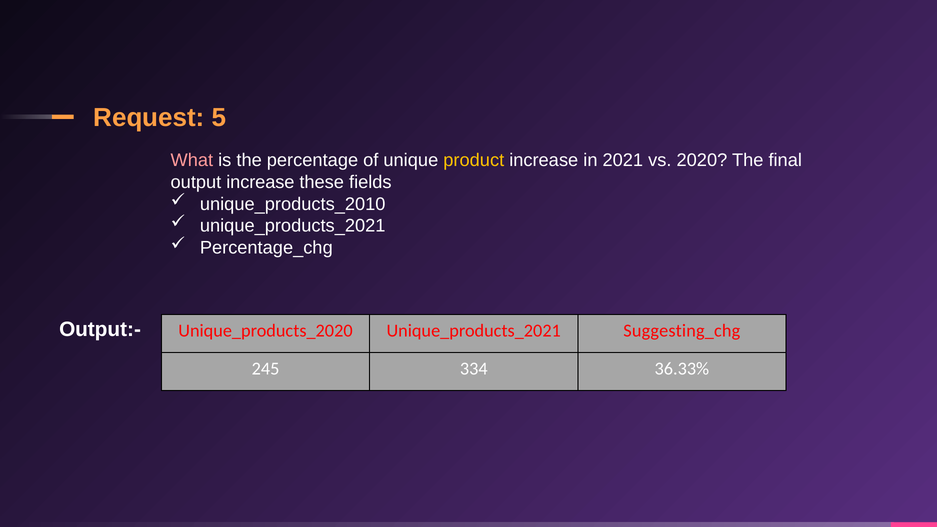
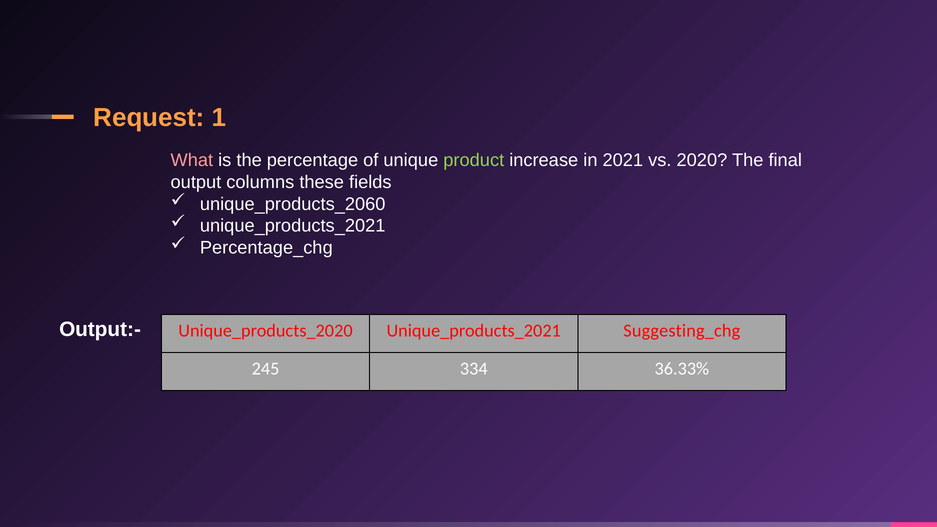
5: 5 -> 1
product colour: yellow -> light green
output increase: increase -> columns
unique_products_2010: unique_products_2010 -> unique_products_2060
